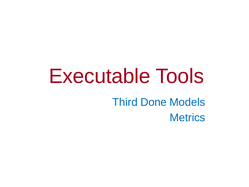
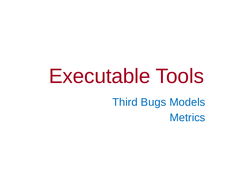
Done: Done -> Bugs
